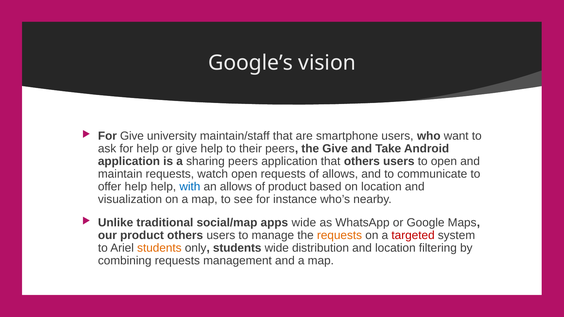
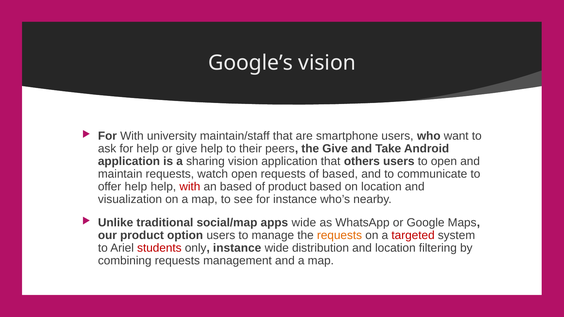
For Give: Give -> With
sharing peers: peers -> vision
of allows: allows -> based
with at (190, 187) colour: blue -> red
an allows: allows -> based
product others: others -> option
students at (159, 248) colour: orange -> red
only students: students -> instance
